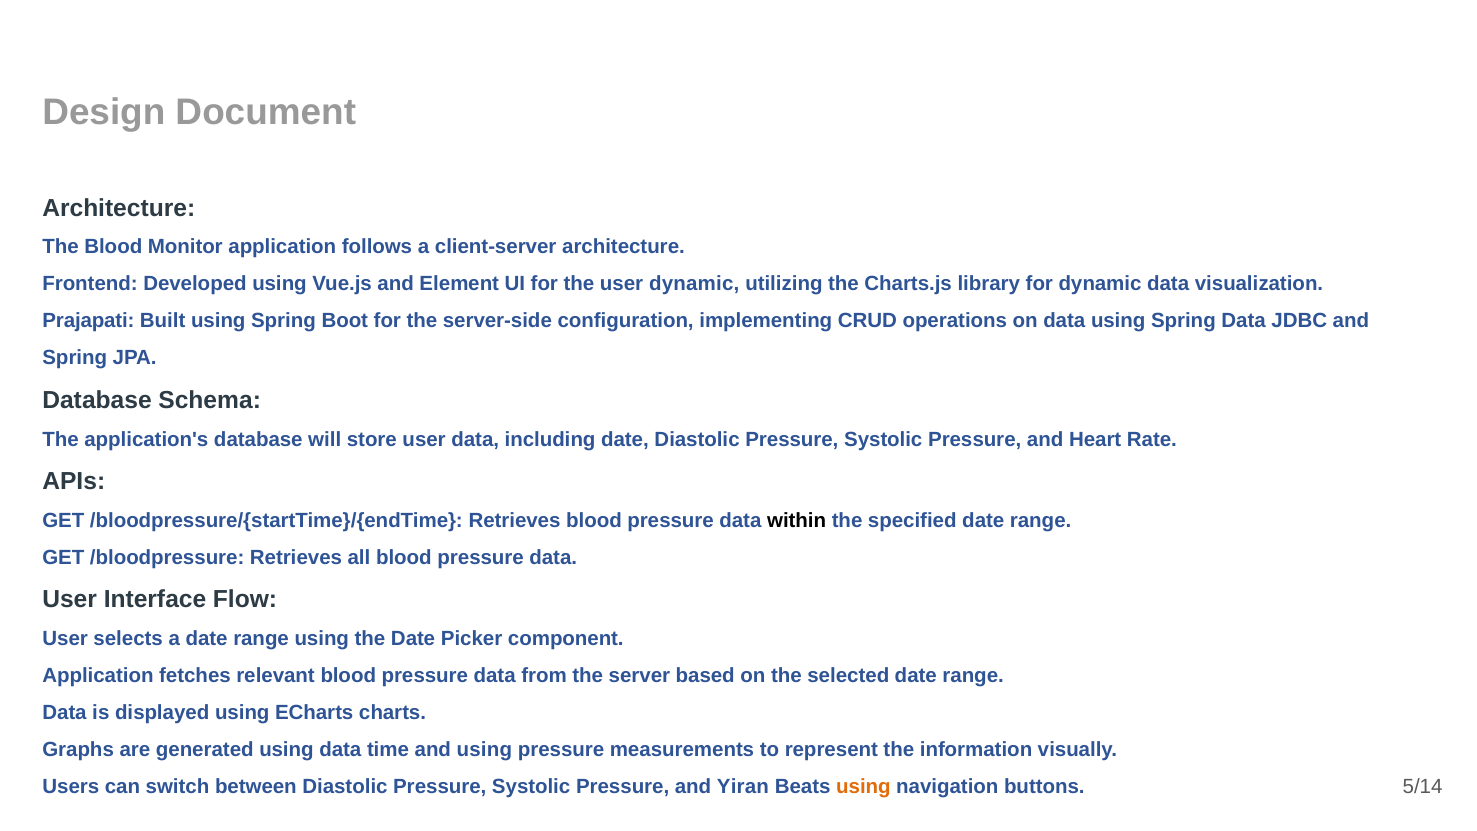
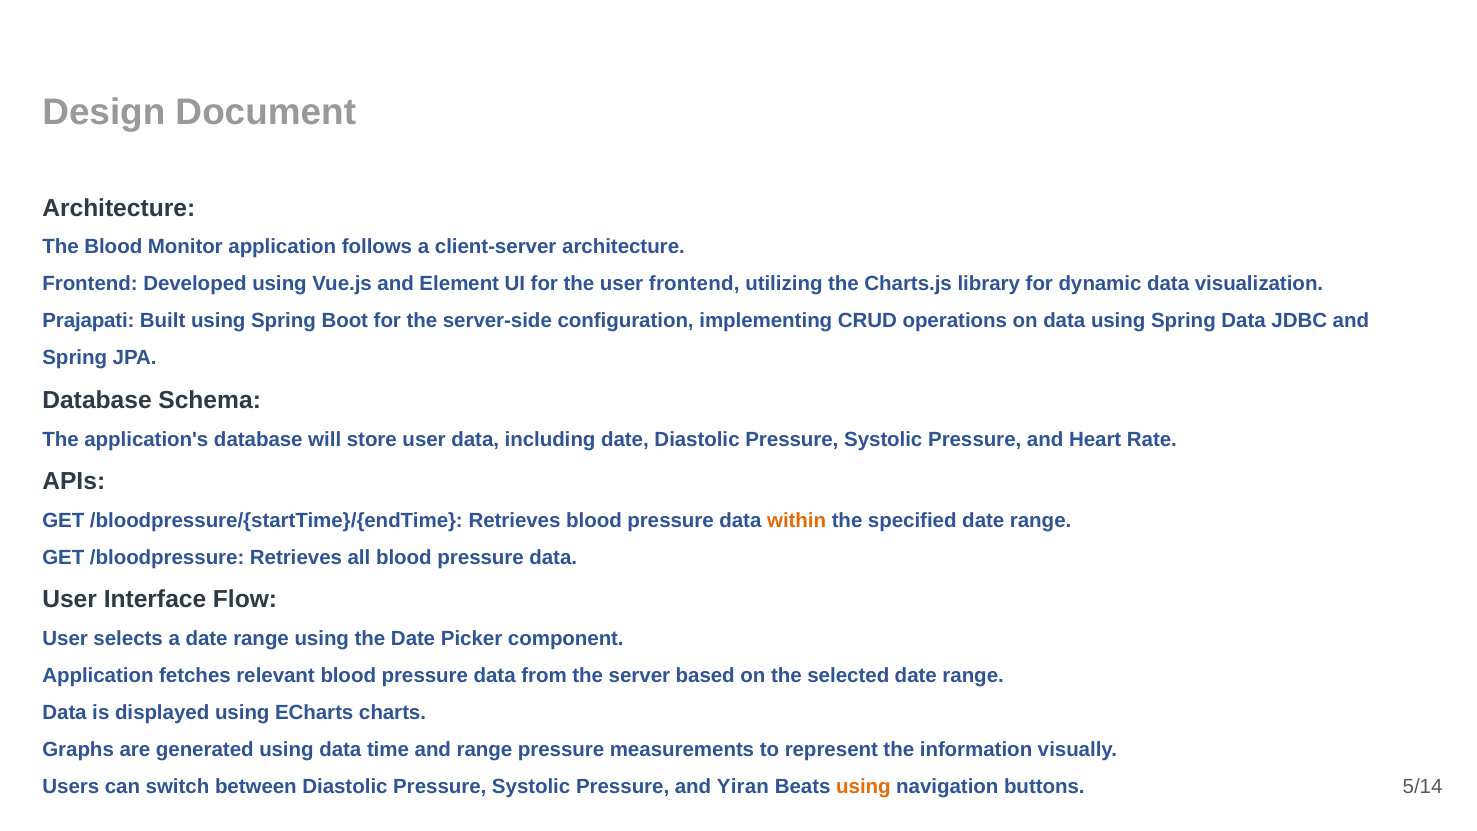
user dynamic: dynamic -> frontend
within colour: black -> orange
and using: using -> range
